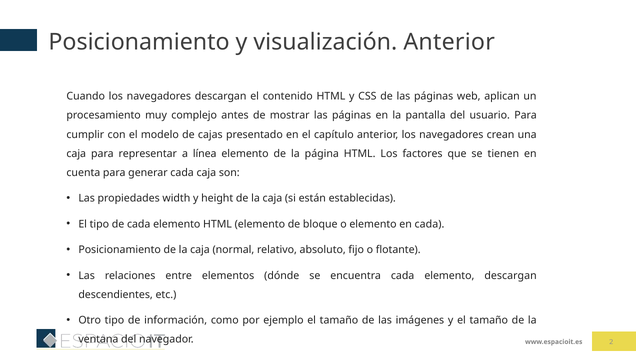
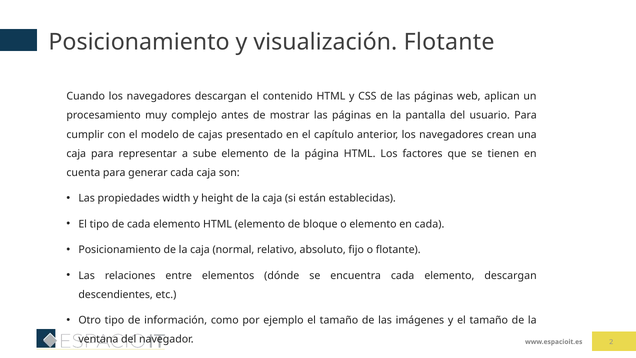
visualización Anterior: Anterior -> Flotante
línea: línea -> sube
